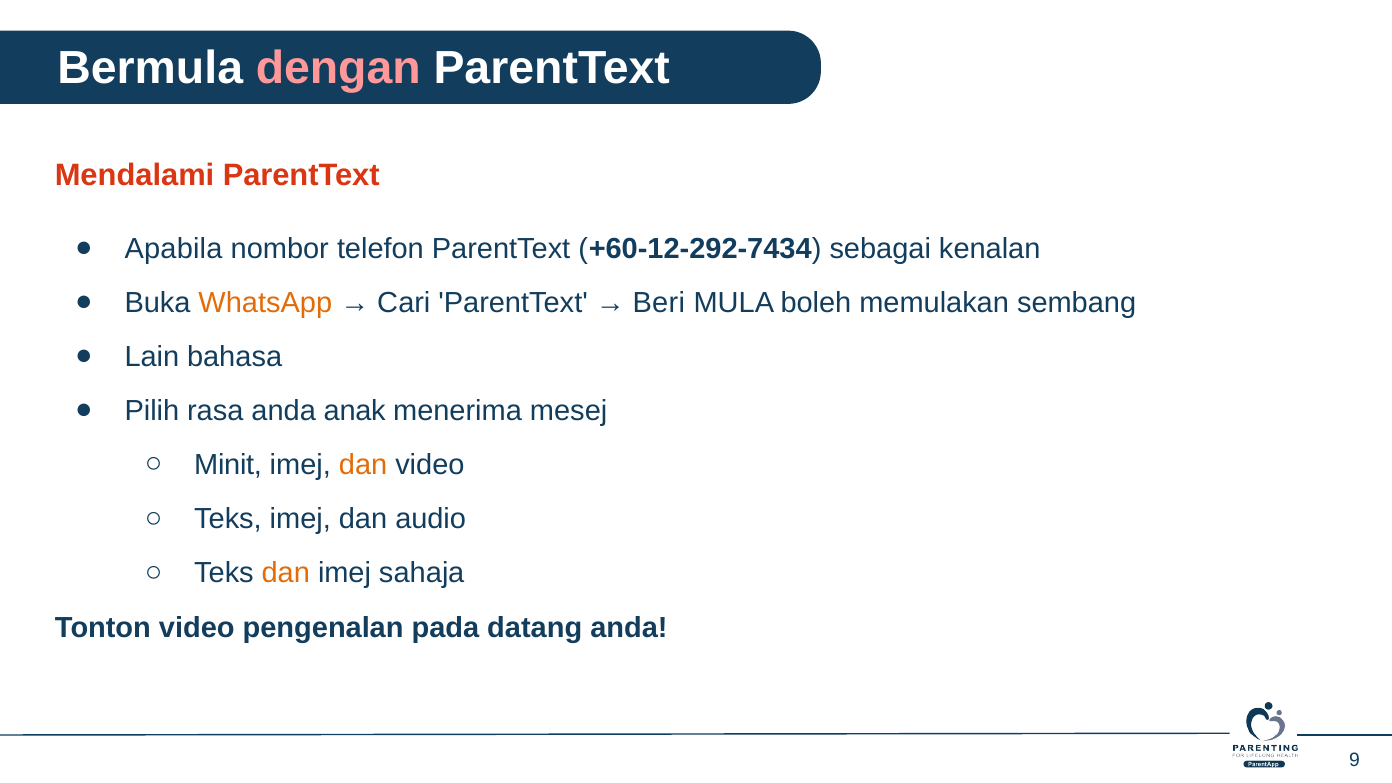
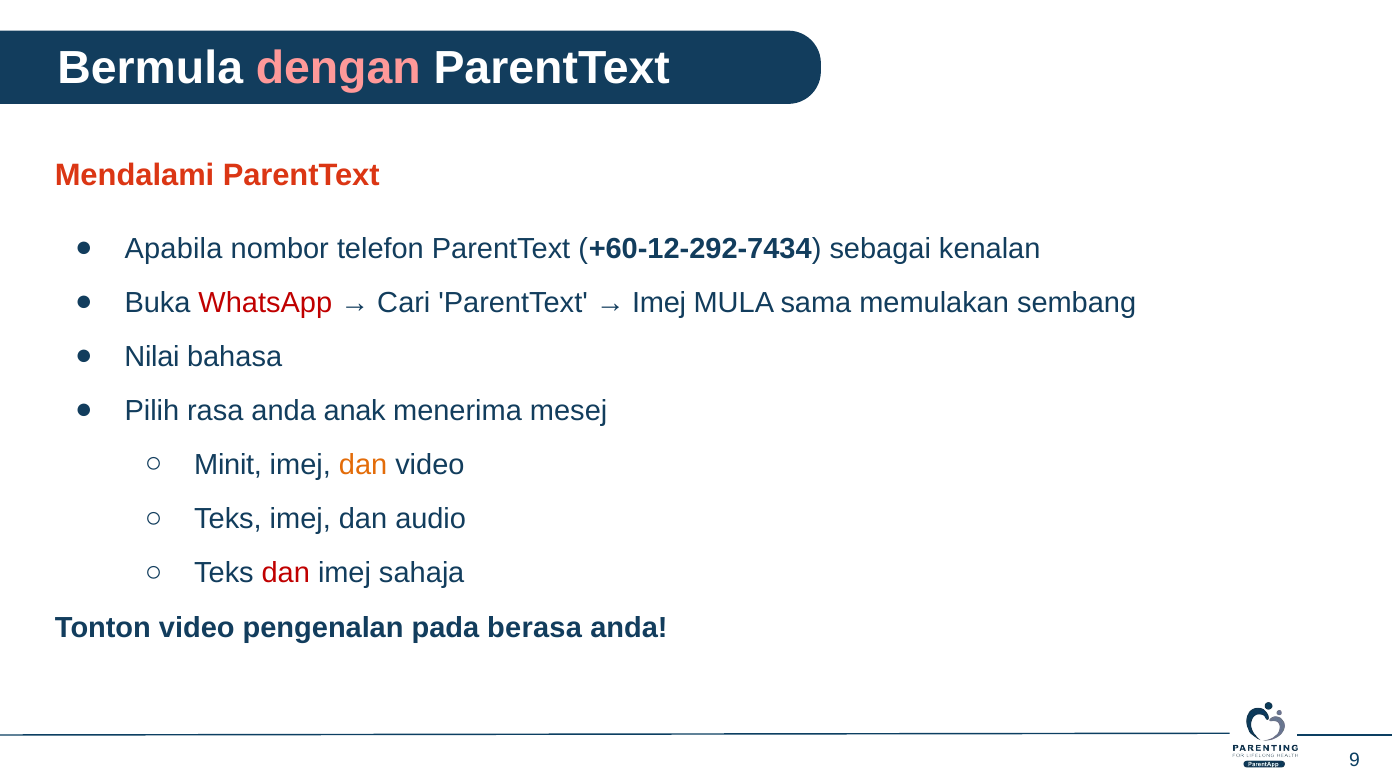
WhatsApp colour: orange -> red
Beri at (659, 303): Beri -> Imej
boleh: boleh -> sama
Lain: Lain -> Nilai
dan at (286, 573) colour: orange -> red
datang: datang -> berasa
